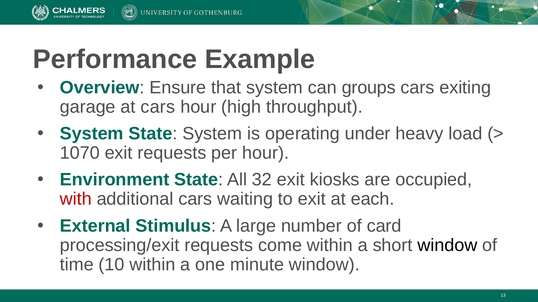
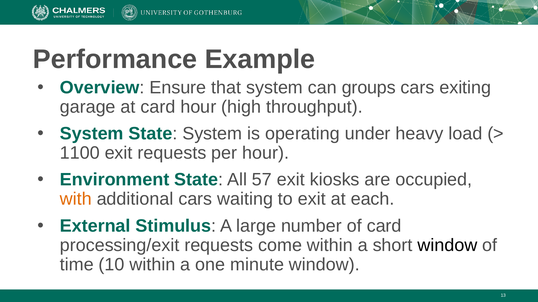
at cars: cars -> card
1070: 1070 -> 1100
32: 32 -> 57
with colour: red -> orange
